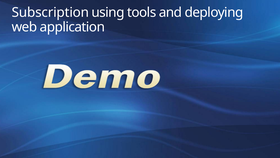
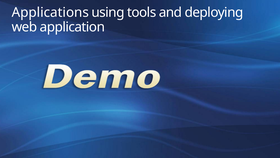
Subscription: Subscription -> Applications
